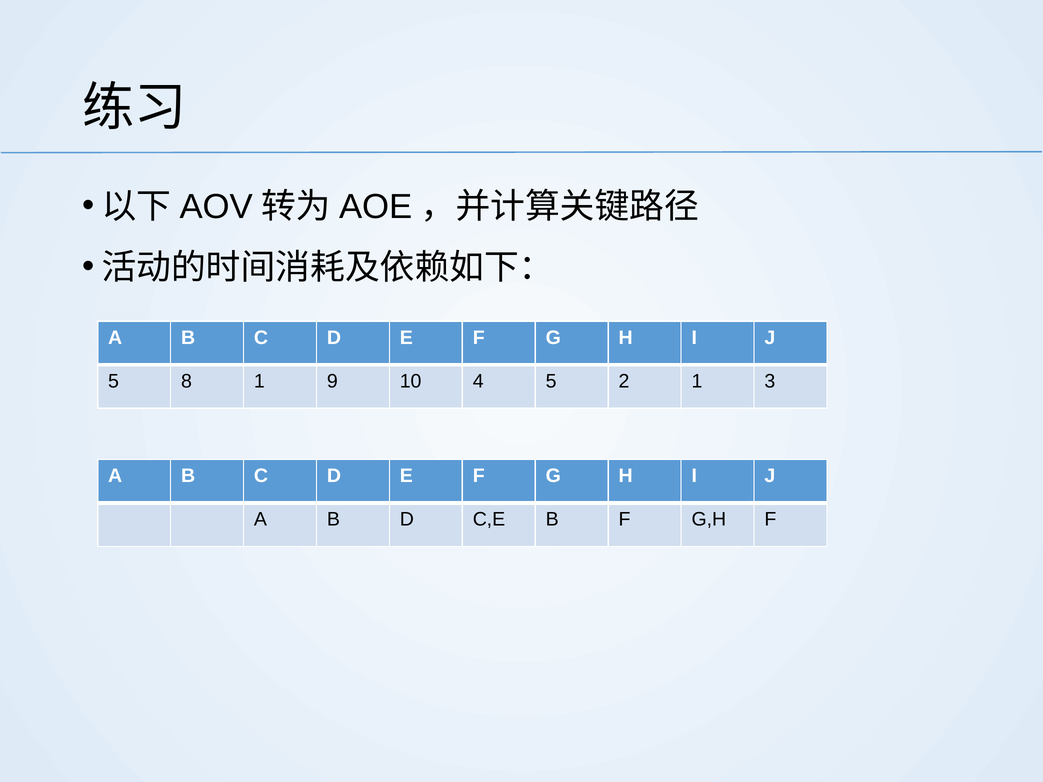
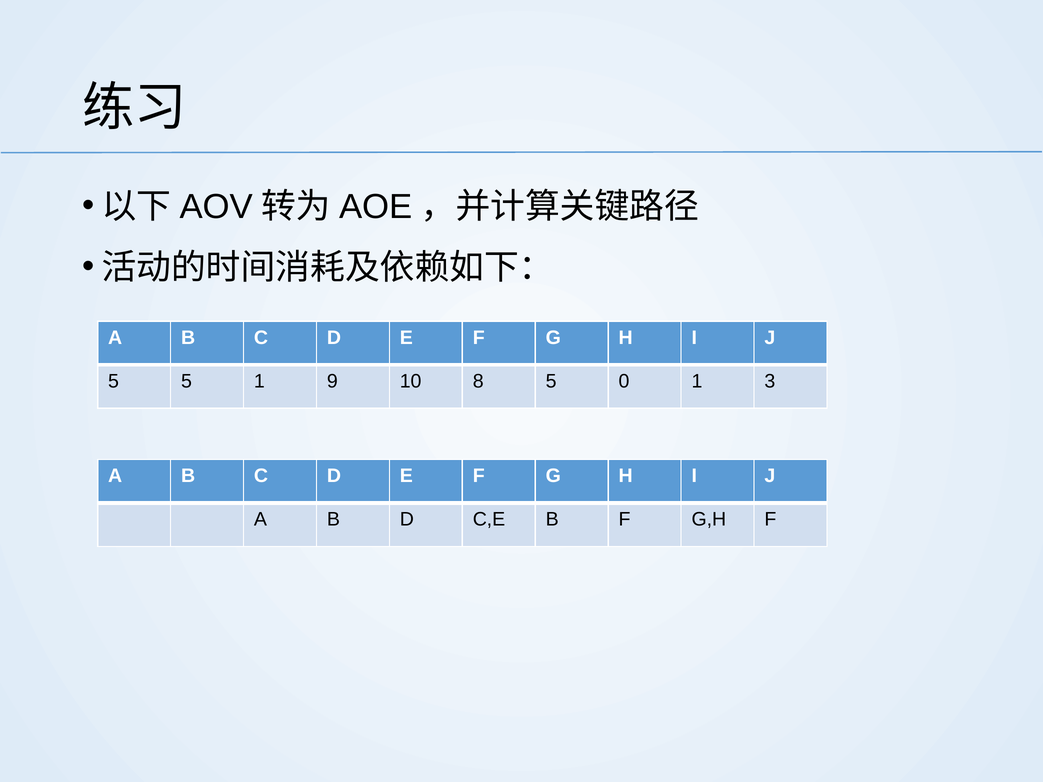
5 8: 8 -> 5
4: 4 -> 8
2: 2 -> 0
